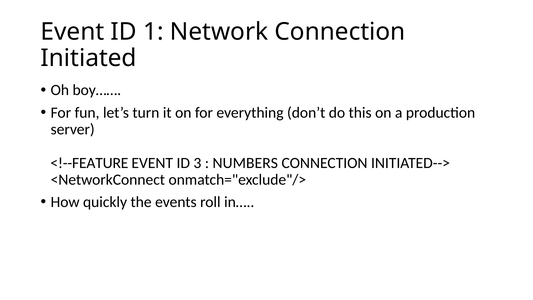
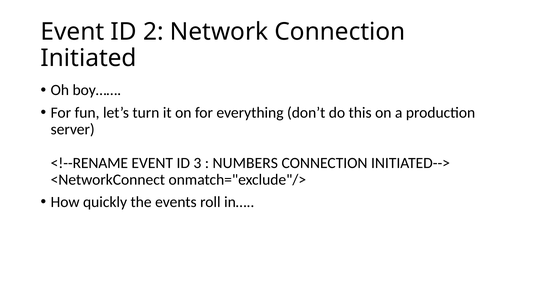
1: 1 -> 2
<!--FEATURE: <!--FEATURE -> <!--RENAME
